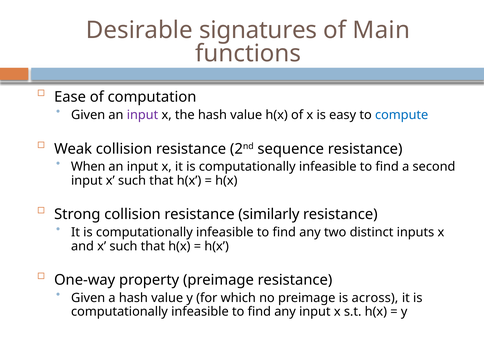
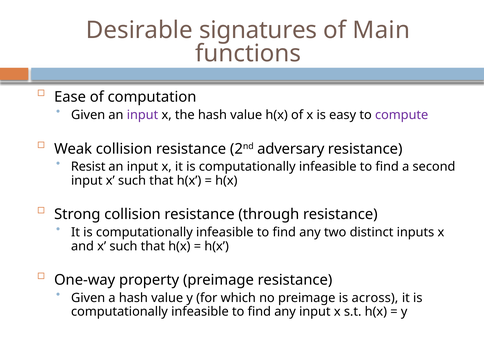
compute colour: blue -> purple
sequence: sequence -> adversary
When: When -> Resist
similarly: similarly -> through
